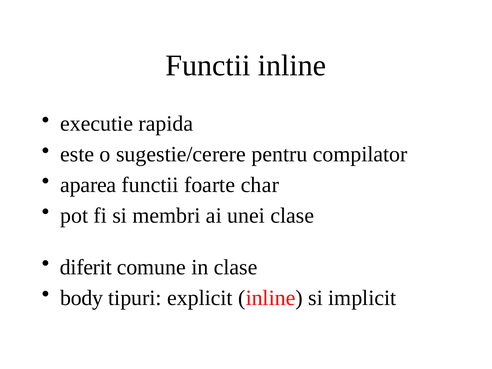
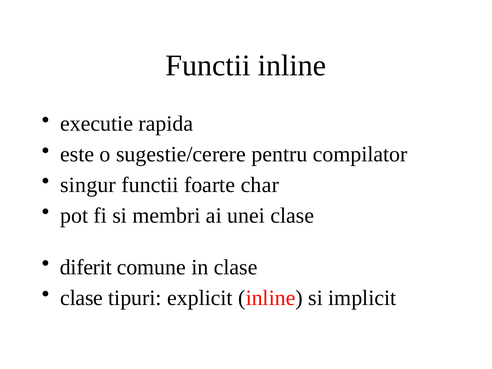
aparea: aparea -> singur
body at (82, 298): body -> clase
